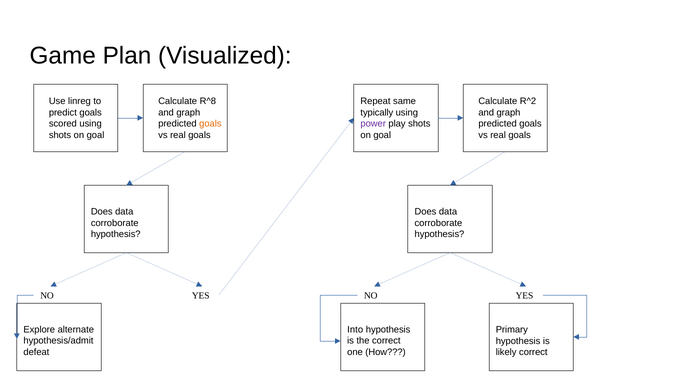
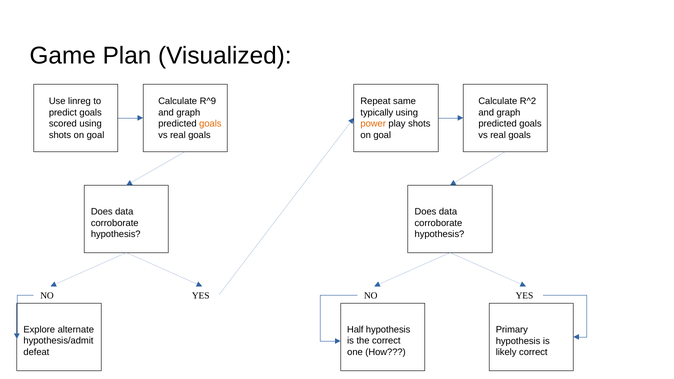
R^8: R^8 -> R^9
power colour: purple -> orange
Into: Into -> Half
